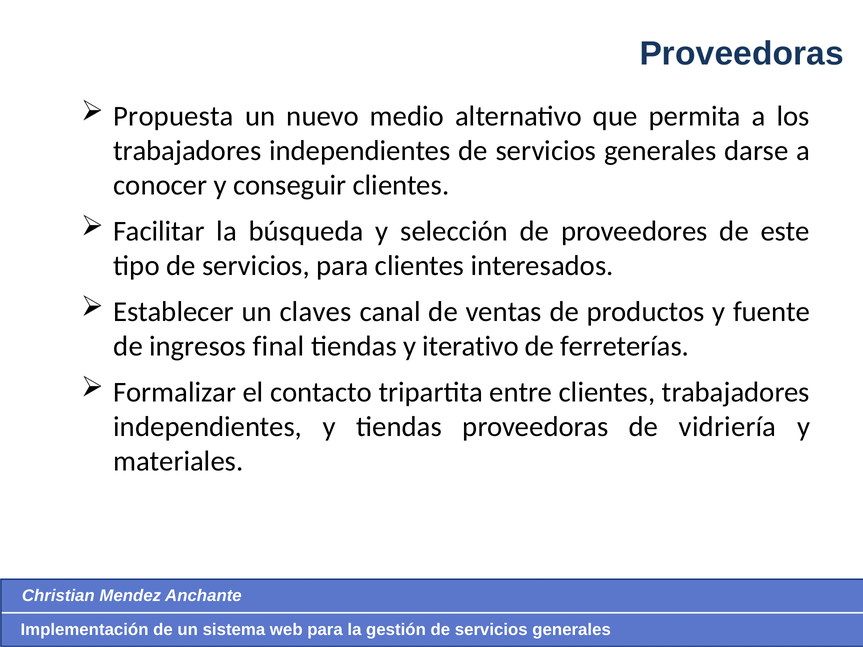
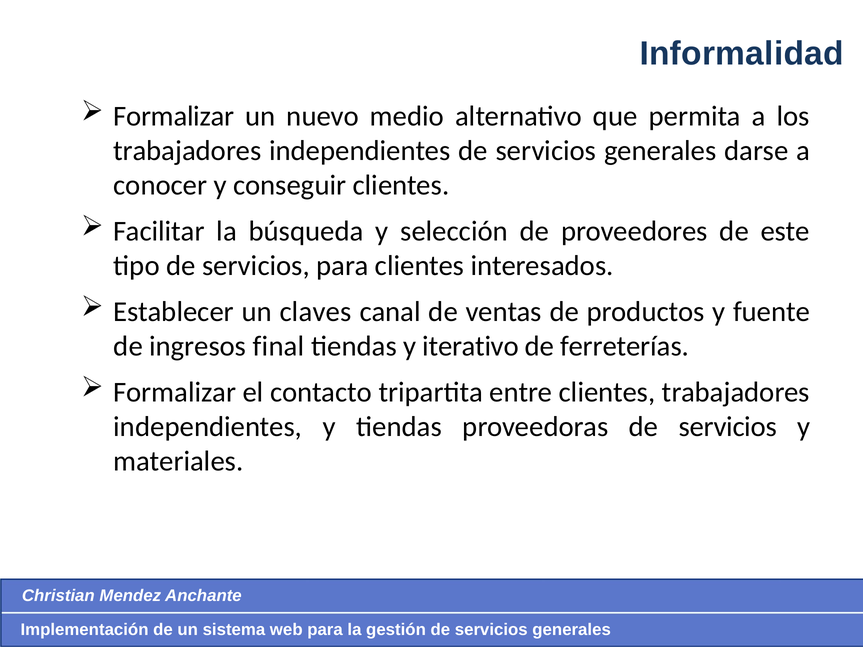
Proveedoras at (742, 54): Proveedoras -> Informalidad
Propuesta at (174, 116): Propuesta -> Formalizar
proveedoras de vidriería: vidriería -> servicios
